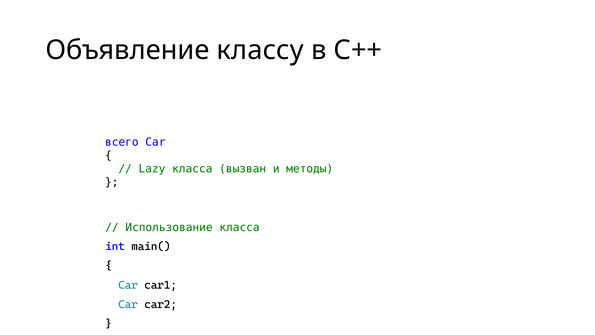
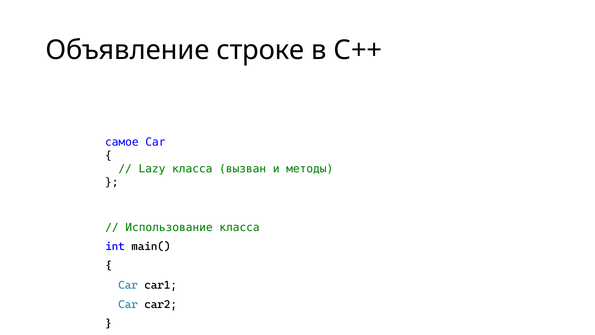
классу: классу -> строке
всего: всего -> самое
